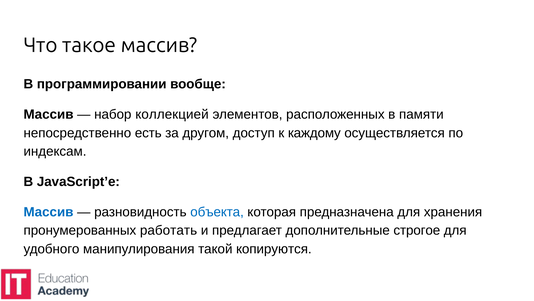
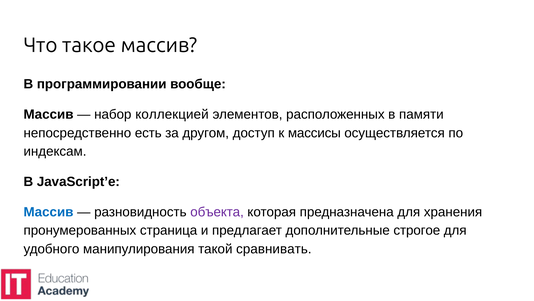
каждому: каждому -> массисы
объекта colour: blue -> purple
работать: работать -> страница
копируются: копируются -> сравнивать
